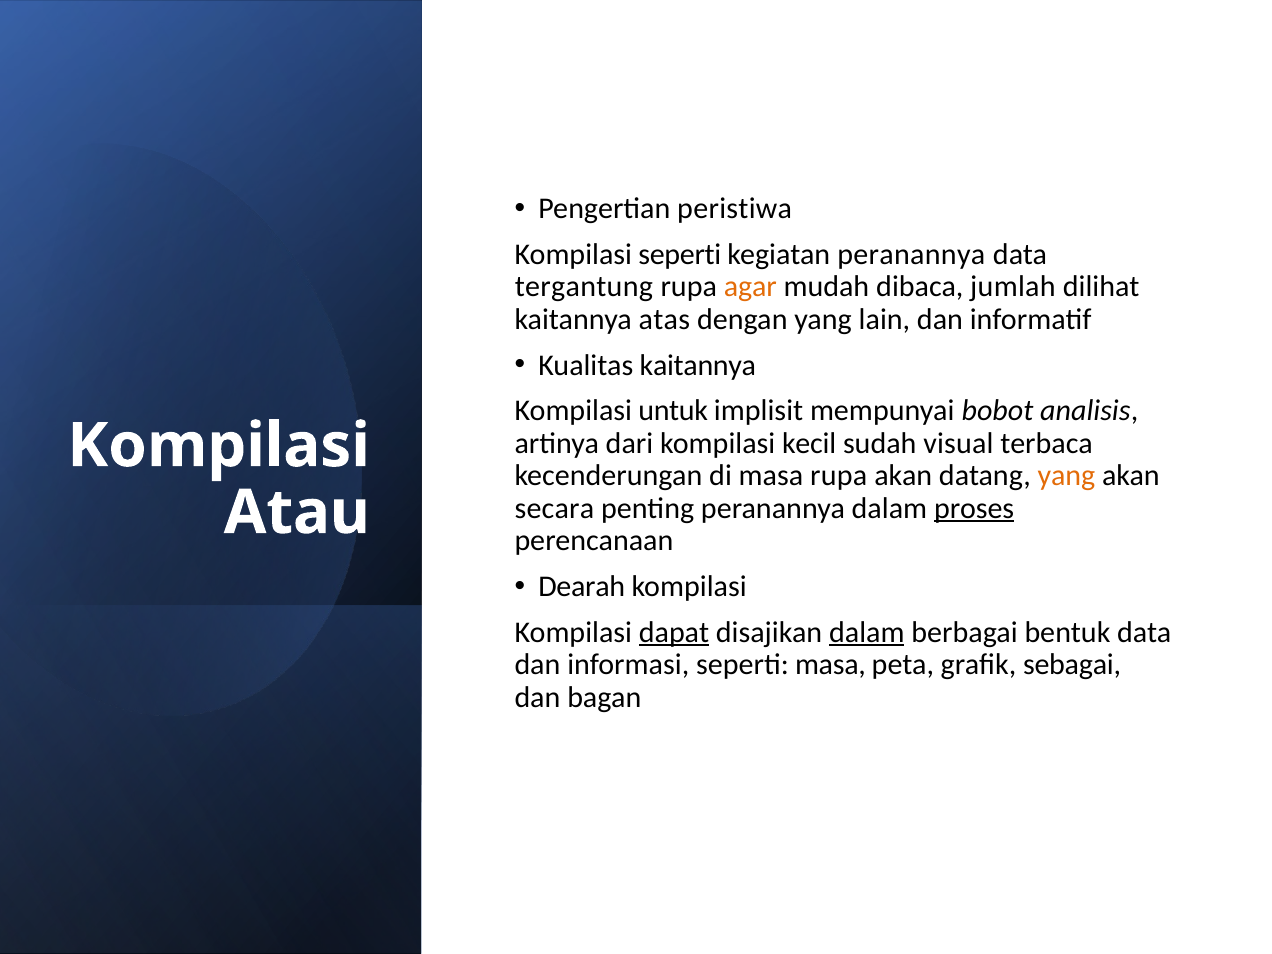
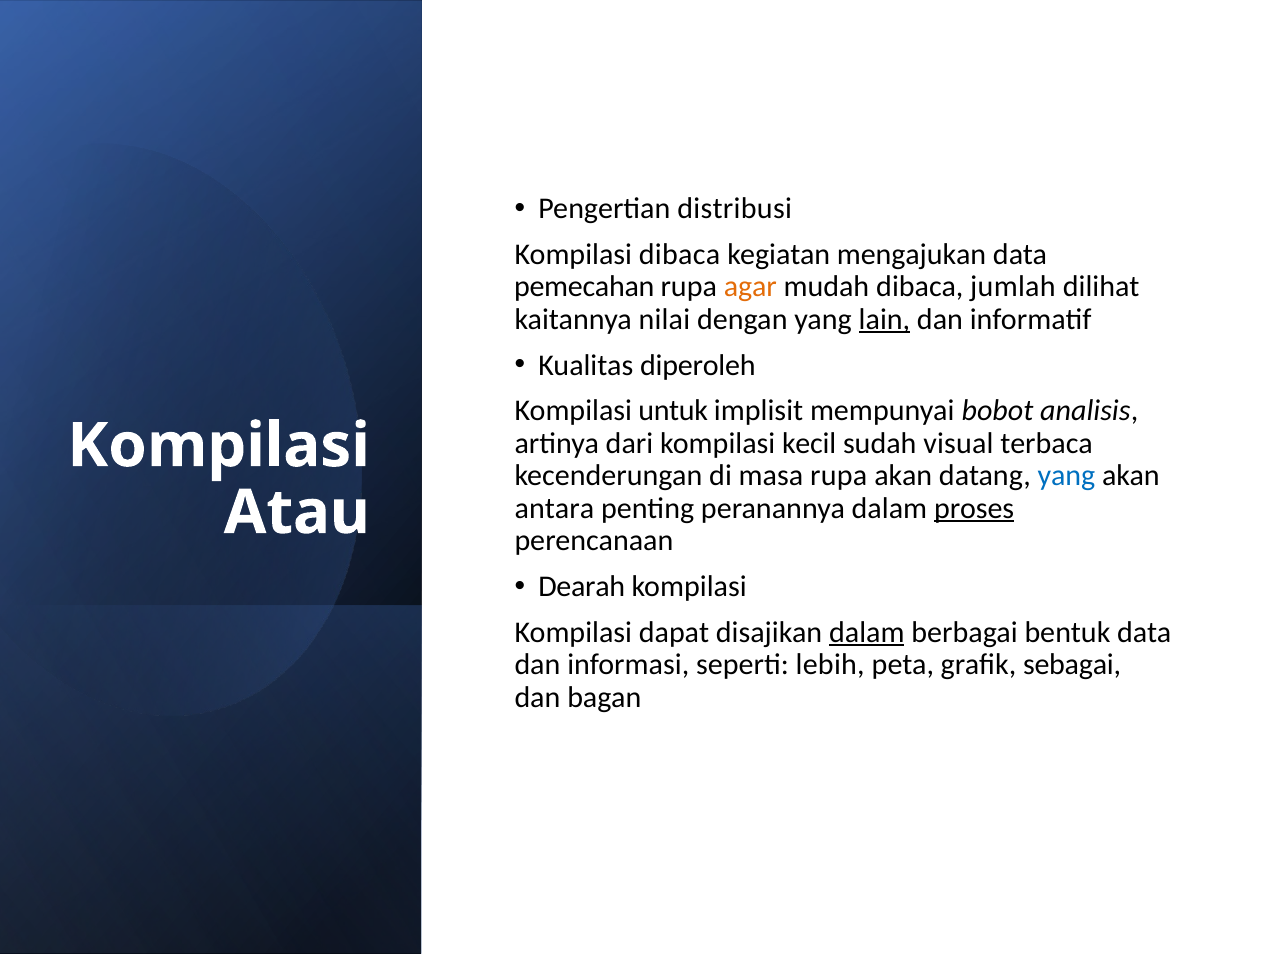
peristiwa: peristiwa -> distribusi
Kompilasi seperti: seperti -> dibaca
kegiatan peranannya: peranannya -> mengajukan
tergantung: tergantung -> pemecahan
atas: atas -> nilai
lain underline: none -> present
Kualitas kaitannya: kaitannya -> diperoleh
yang at (1066, 476) colour: orange -> blue
secara: secara -> antara
dapat underline: present -> none
seperti masa: masa -> lebih
